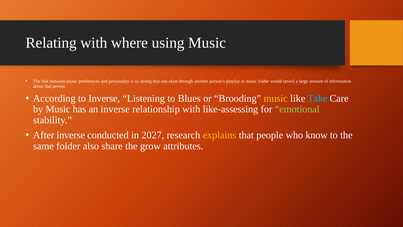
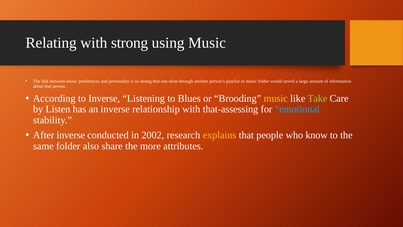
with where: where -> strong
Take colour: light blue -> light green
by Music: Music -> Listen
like-assessing: like-assessing -> that-assessing
emotional colour: light green -> light blue
2027: 2027 -> 2002
grow: grow -> more
